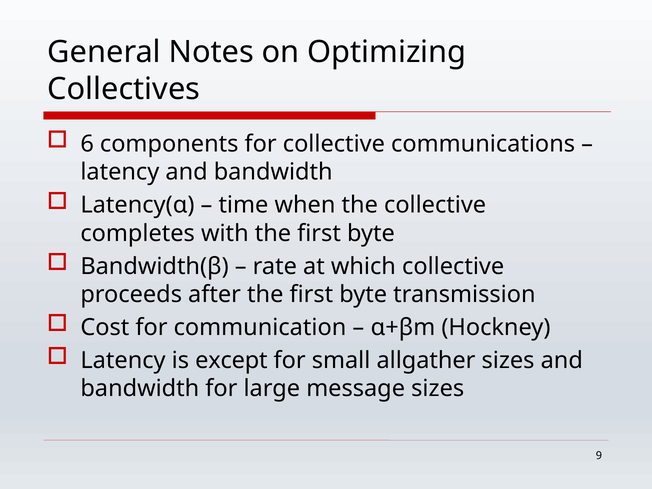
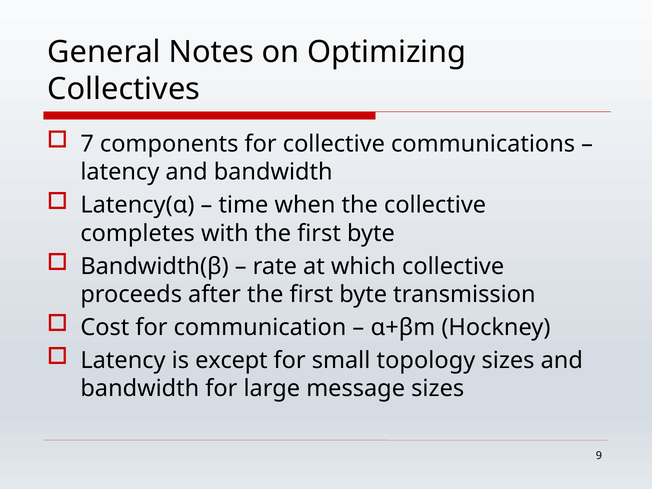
6: 6 -> 7
allgather: allgather -> topology
